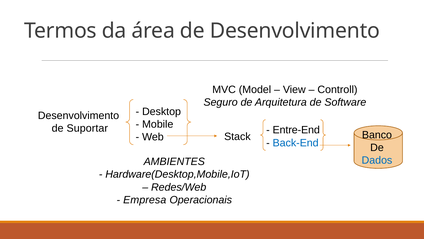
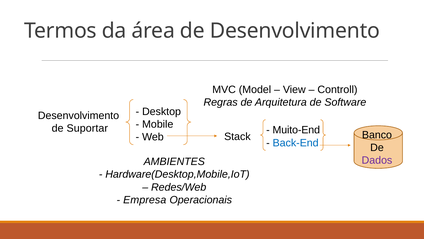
Seguro: Seguro -> Regras
Entre-End: Entre-End -> Muito-End
Dados colour: blue -> purple
